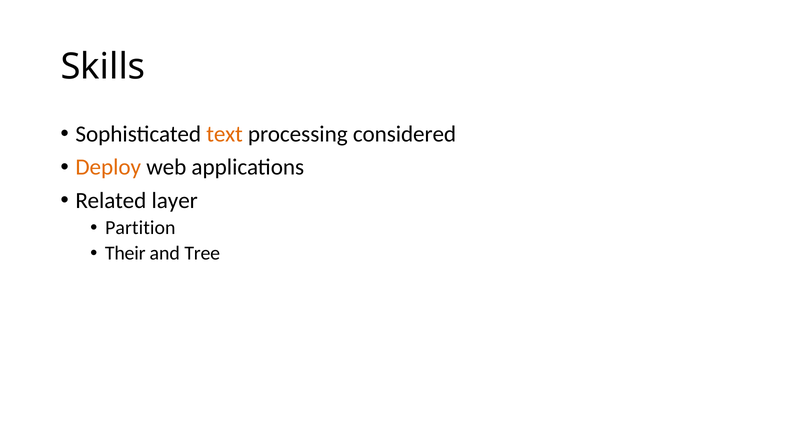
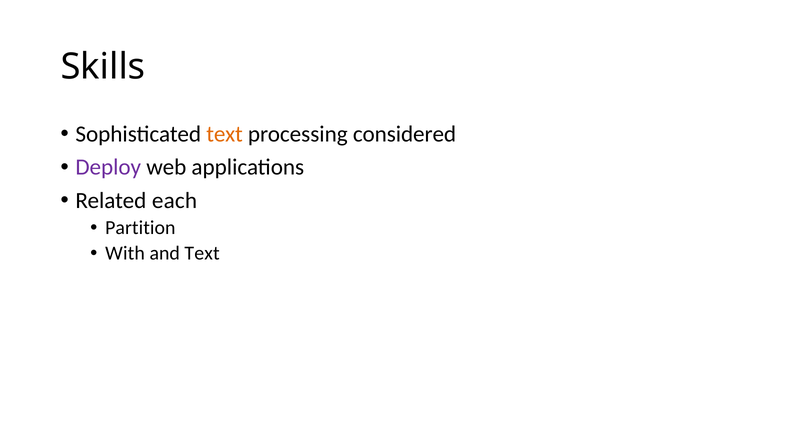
Deploy colour: orange -> purple
layer: layer -> each
Their: Their -> With
and Tree: Tree -> Text
